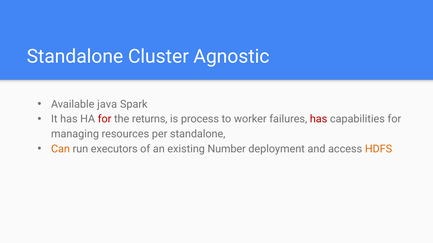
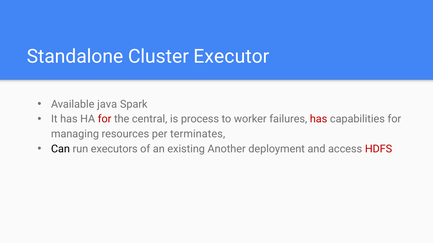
Agnostic: Agnostic -> Executor
returns: returns -> central
per standalone: standalone -> terminates
Can colour: orange -> black
Number: Number -> Another
HDFS colour: orange -> red
